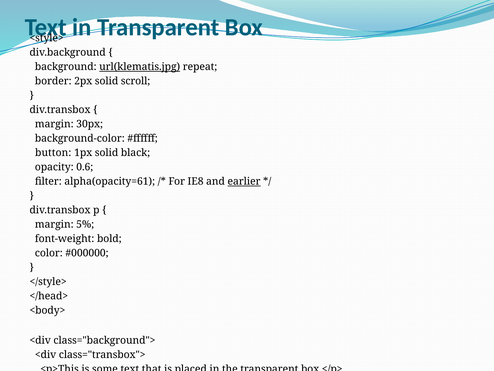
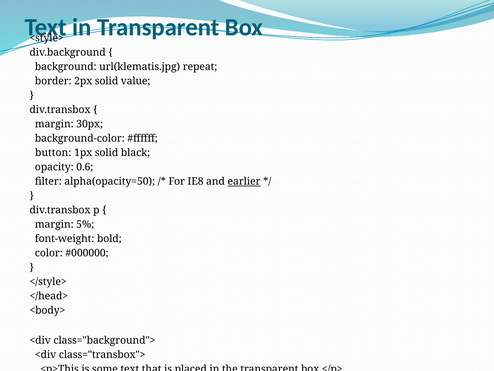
url(klematis.jpg underline: present -> none
scroll: scroll -> value
alpha(opacity=61: alpha(opacity=61 -> alpha(opacity=50
